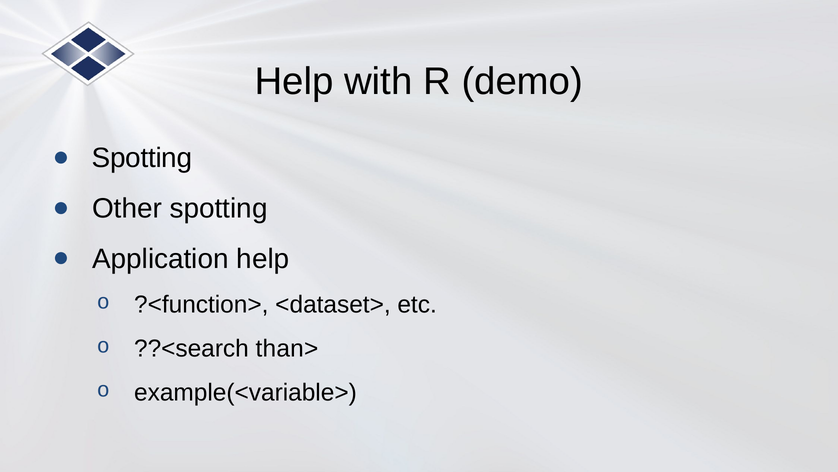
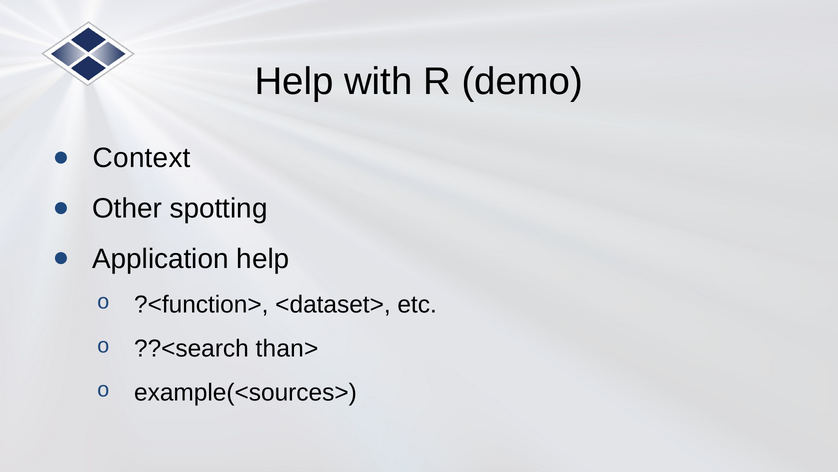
Spotting at (142, 158): Spotting -> Context
example(<variable>: example(<variable> -> example(<sources>
